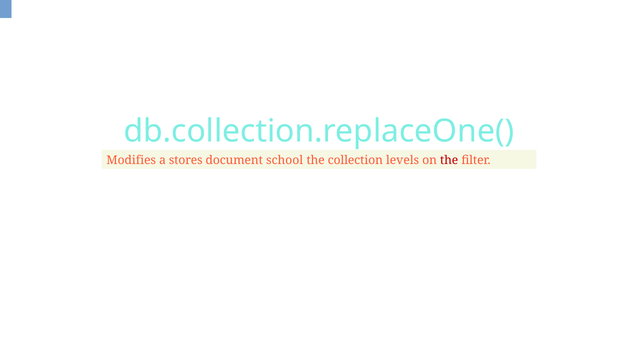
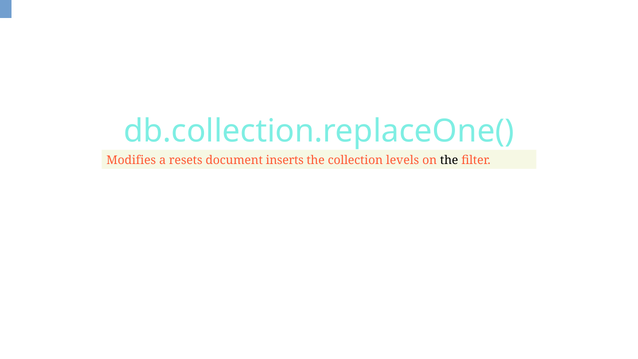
stores: stores -> resets
school: school -> inserts
the at (449, 160) colour: red -> black
